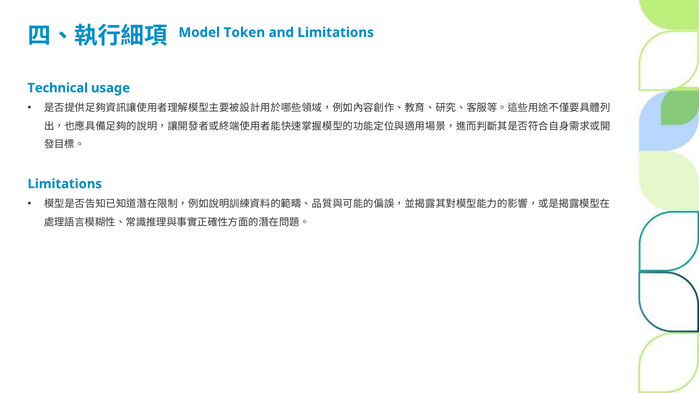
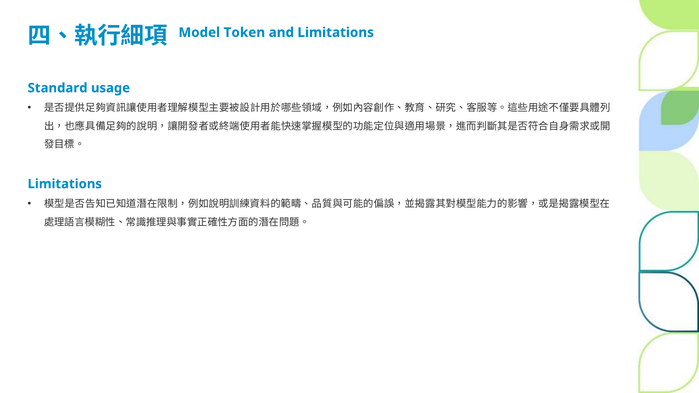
Technical: Technical -> Standard
